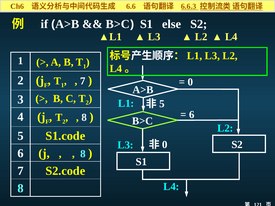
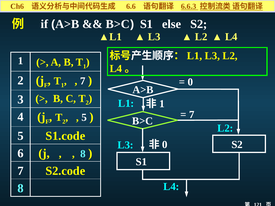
5 at (162, 104): 5 -> 1
6 at (192, 115): 6 -> 7
8 at (84, 118): 8 -> 5
